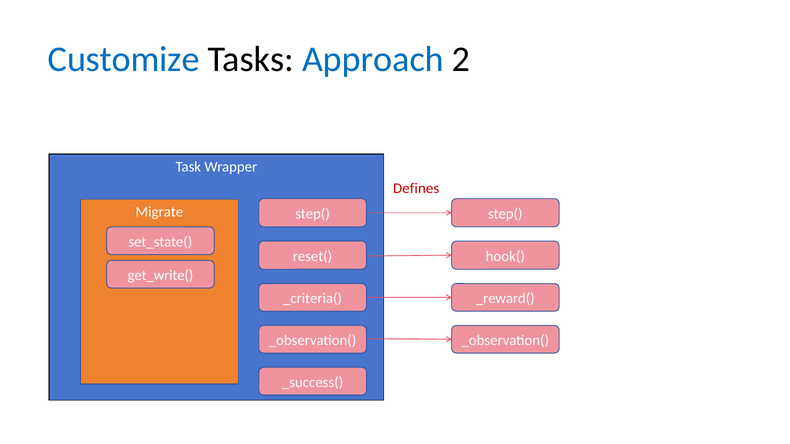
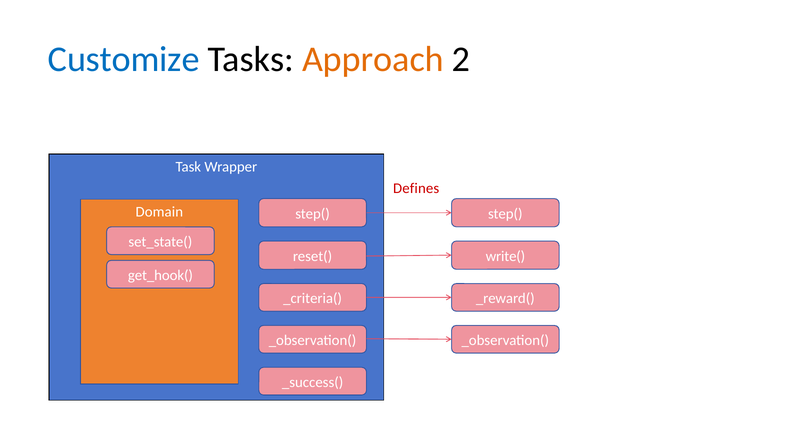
Approach colour: blue -> orange
Migrate: Migrate -> Domain
hook(: hook( -> write(
get_write(: get_write( -> get_hook(
